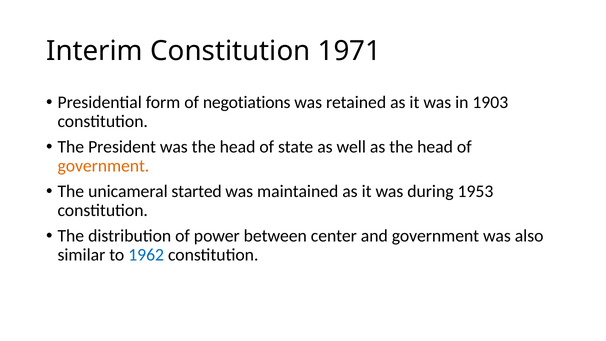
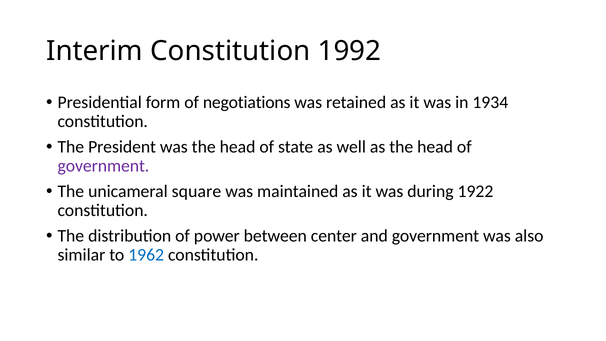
1971: 1971 -> 1992
1903: 1903 -> 1934
government at (103, 166) colour: orange -> purple
started: started -> square
1953: 1953 -> 1922
